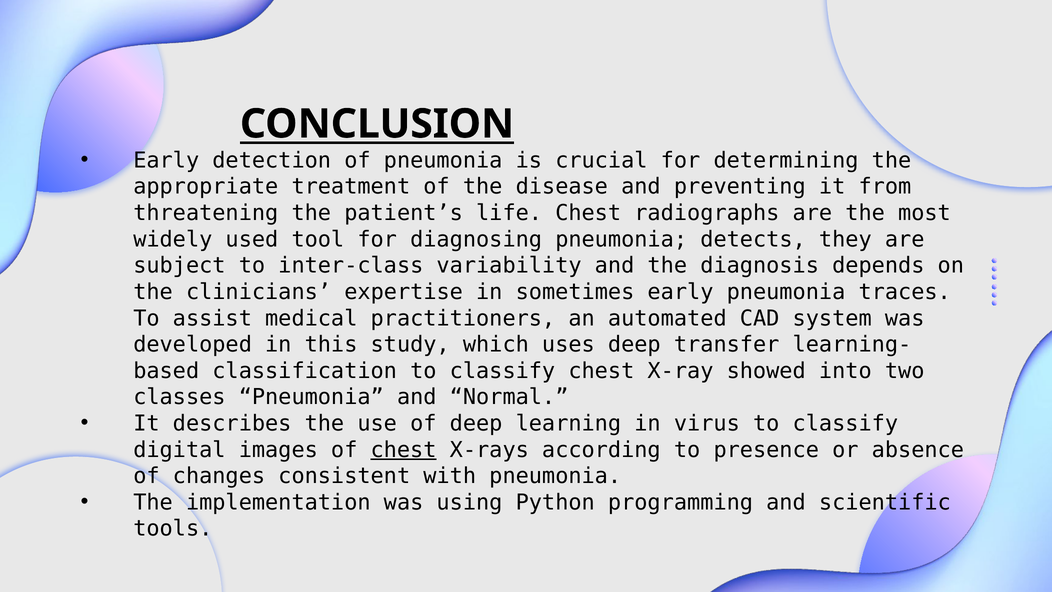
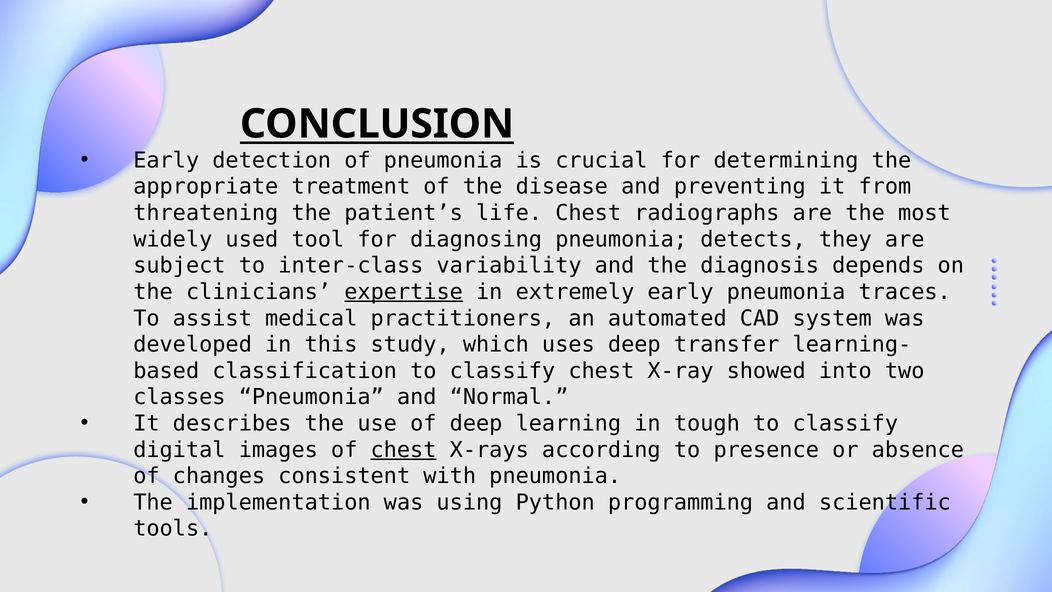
expertise underline: none -> present
sometimes: sometimes -> extremely
virus: virus -> tough
